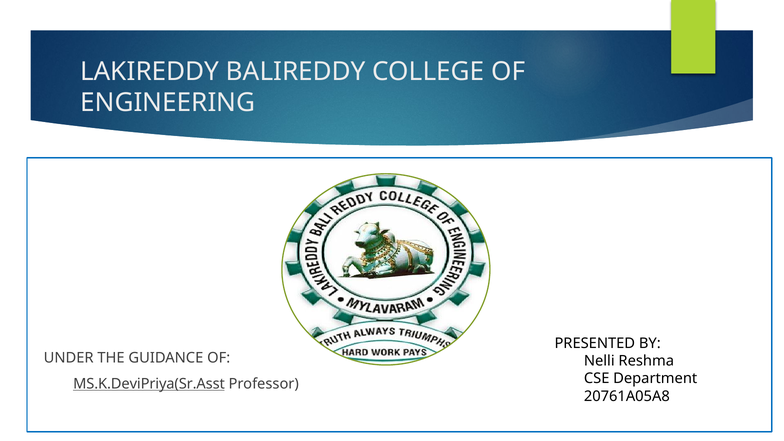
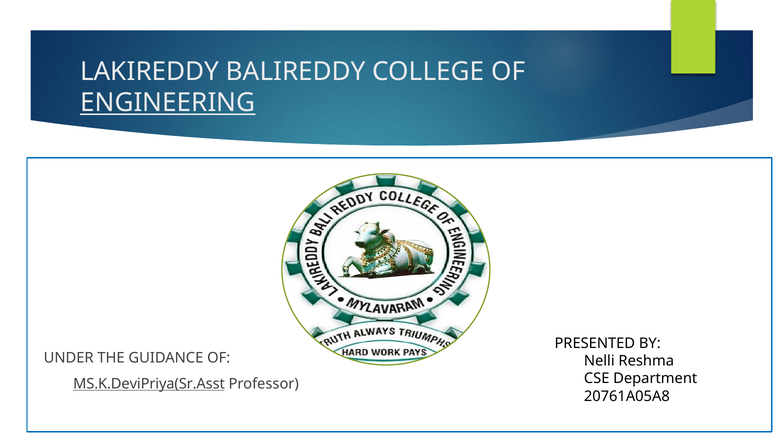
ENGINEERING underline: none -> present
